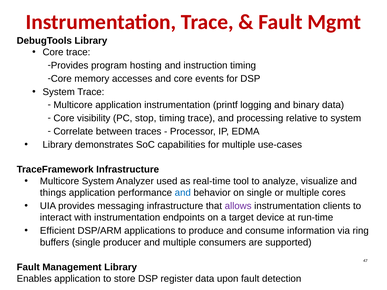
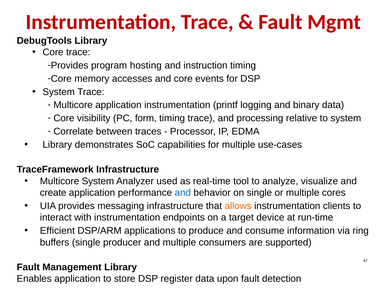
stop: stop -> form
things: things -> create
allows colour: purple -> orange
